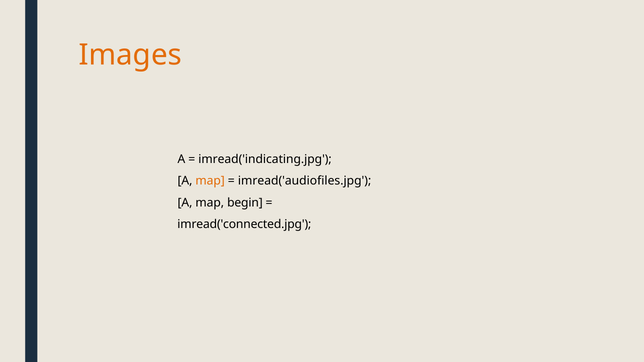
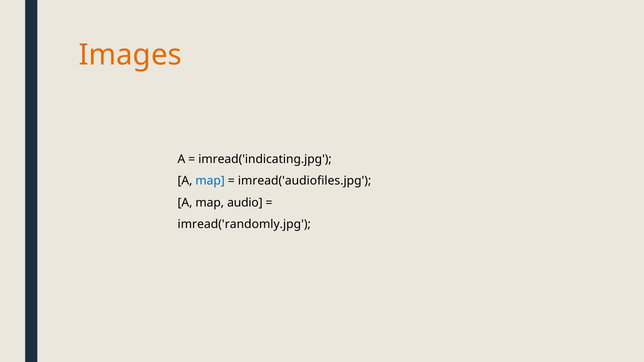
map at (210, 181) colour: orange -> blue
begin: begin -> audio
imread('connected.jpg: imread('connected.jpg -> imread('randomly.jpg
